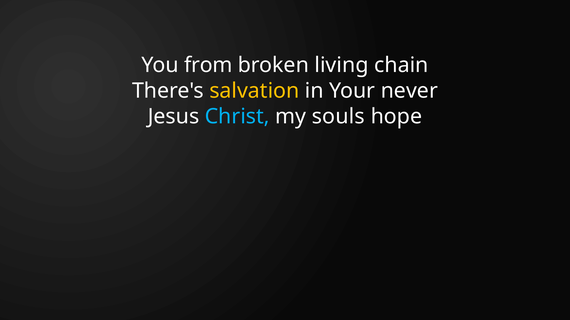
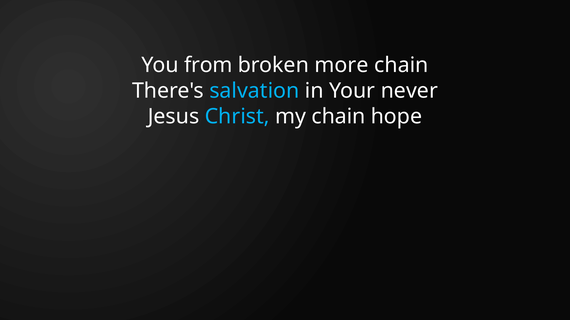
living: living -> more
salvation colour: yellow -> light blue
my souls: souls -> chain
